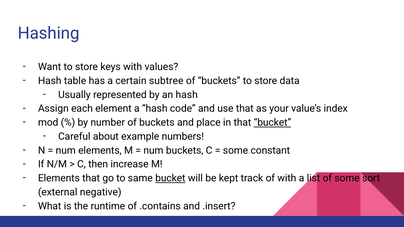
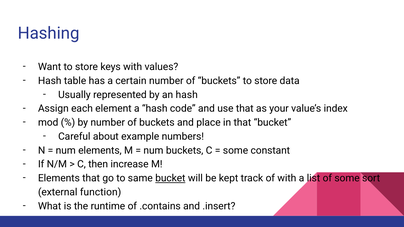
certain subtree: subtree -> number
bucket at (272, 123) underline: present -> none
negative: negative -> function
